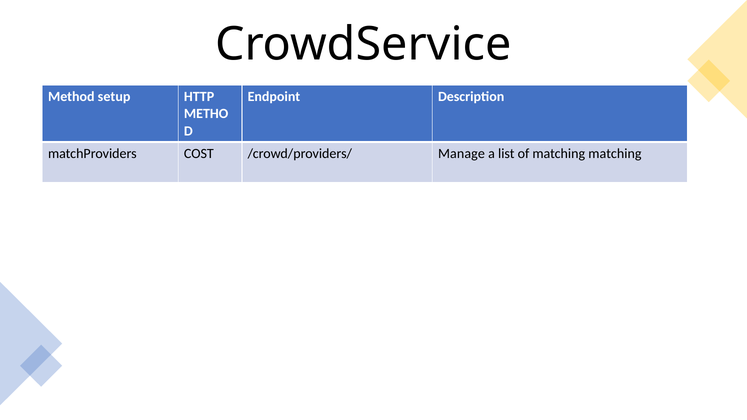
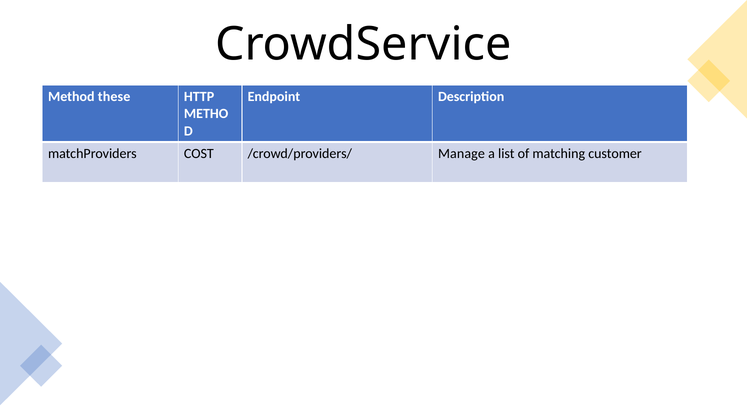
setup: setup -> these
matching matching: matching -> customer
